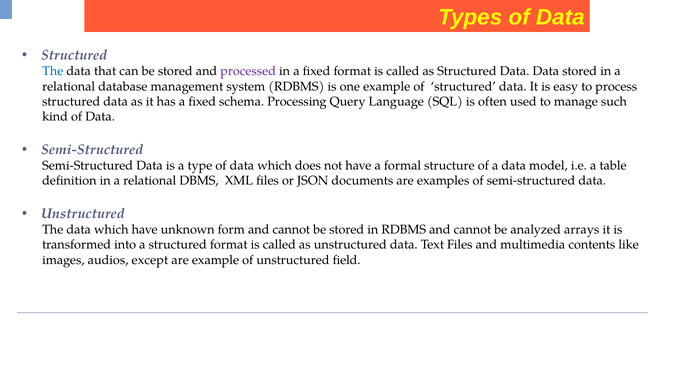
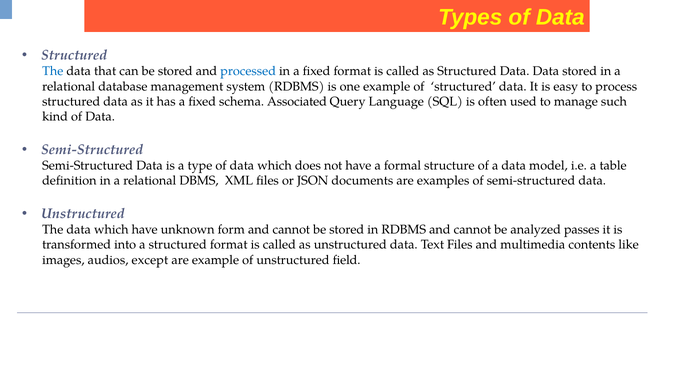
processed colour: purple -> blue
Processing: Processing -> Associated
arrays: arrays -> passes
